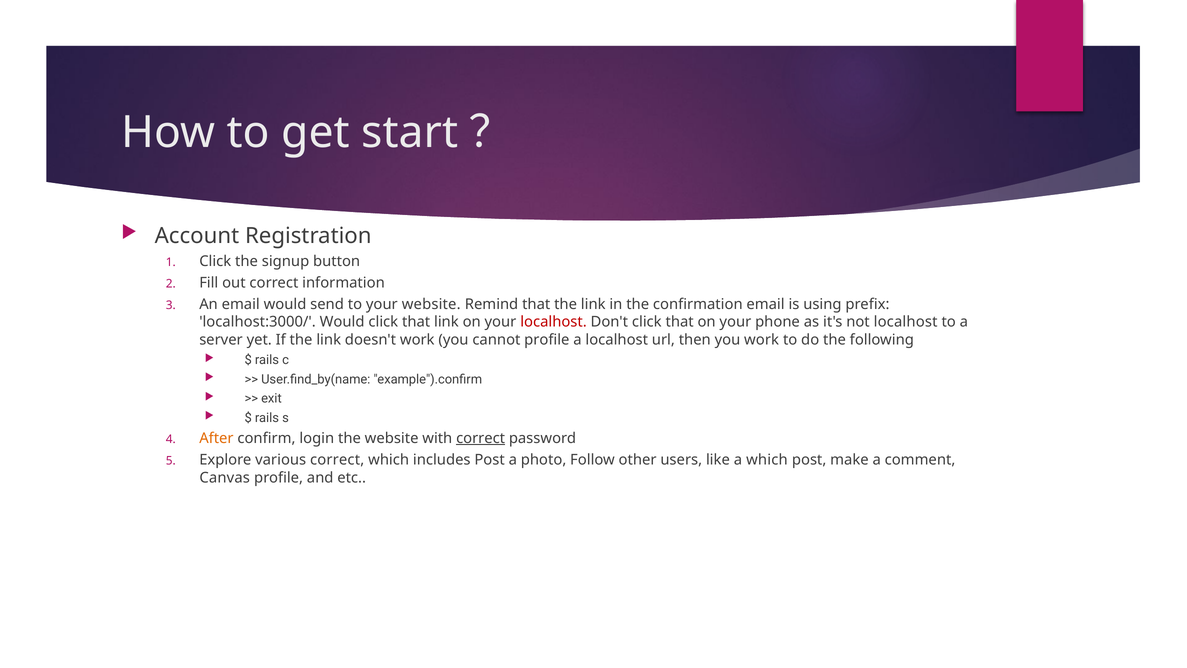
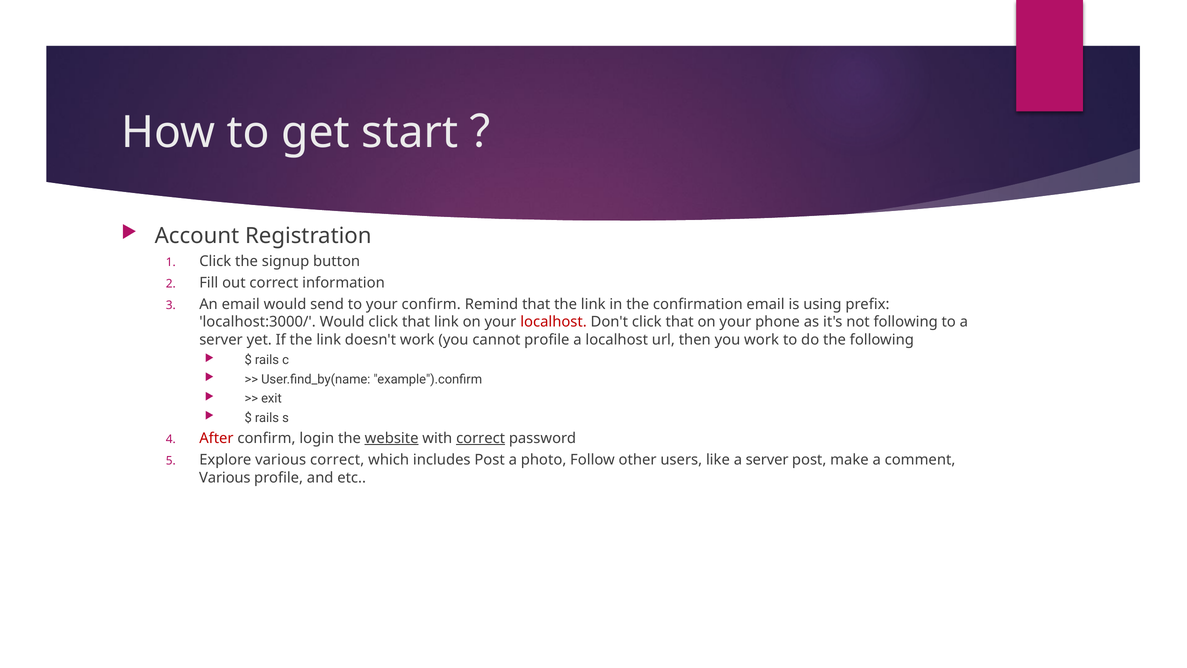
your website: website -> confirm
not localhost: localhost -> following
After colour: orange -> red
website at (392, 438) underline: none -> present
like a which: which -> server
Canvas at (225, 477): Canvas -> Various
